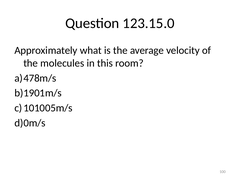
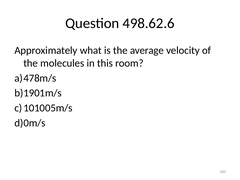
123.15.0: 123.15.0 -> 498.62.6
